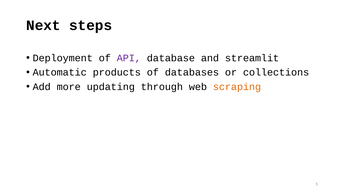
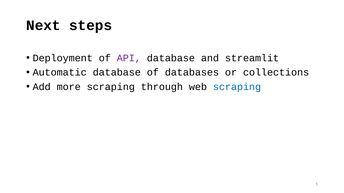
Automatic products: products -> database
more updating: updating -> scraping
scraping at (237, 87) colour: orange -> blue
